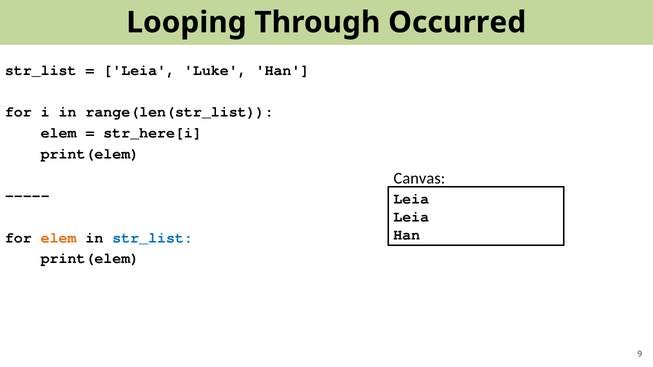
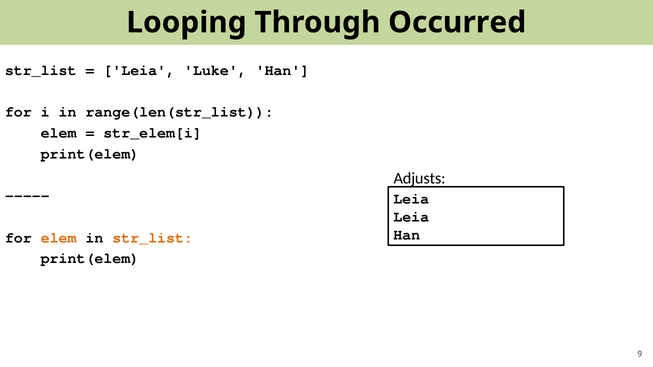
str_here[i: str_here[i -> str_elem[i
Canvas: Canvas -> Adjusts
str_list at (153, 238) colour: blue -> orange
